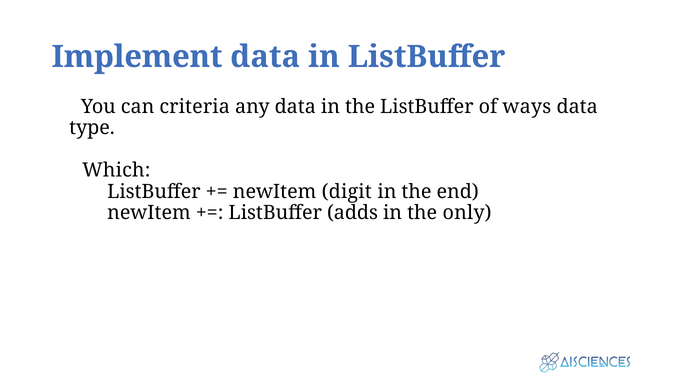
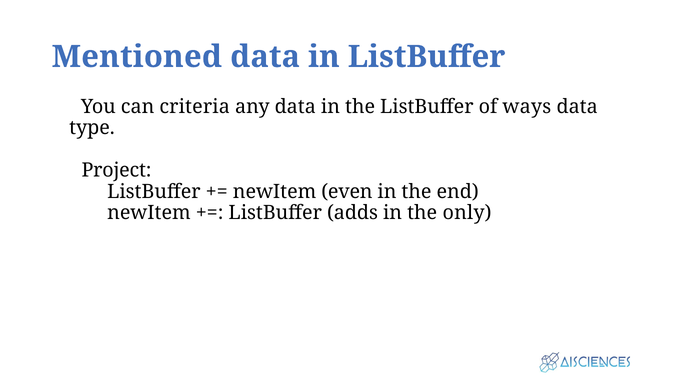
Implement: Implement -> Mentioned
Which: Which -> Project
digit: digit -> even
